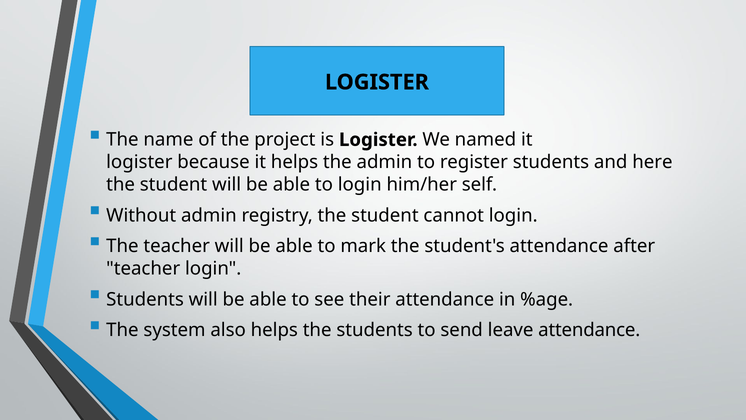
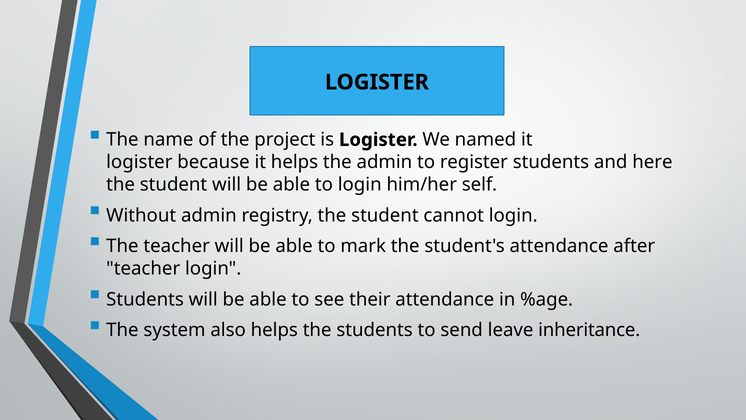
leave attendance: attendance -> inheritance
